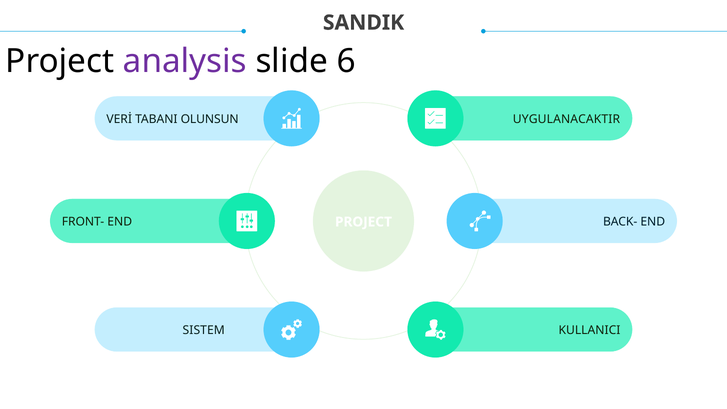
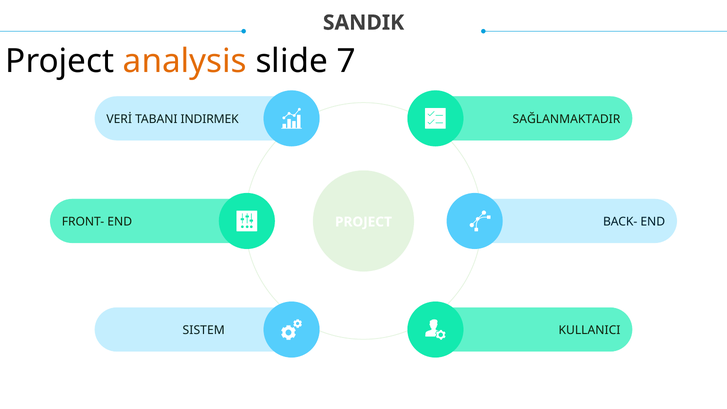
analysis colour: purple -> orange
6: 6 -> 7
OLUNSUN: OLUNSUN -> INDIRMEK
UYGULANACAKTIR: UYGULANACAKTIR -> SAĞLANMAKTADIR
